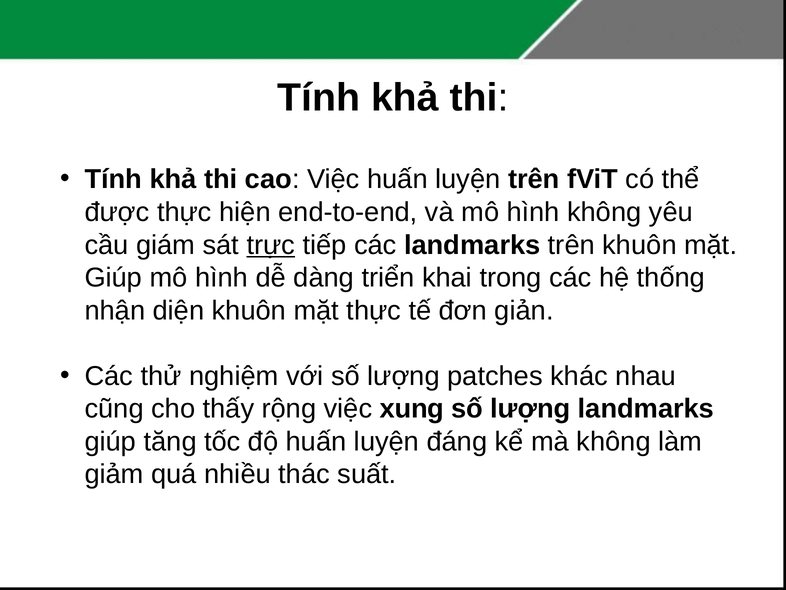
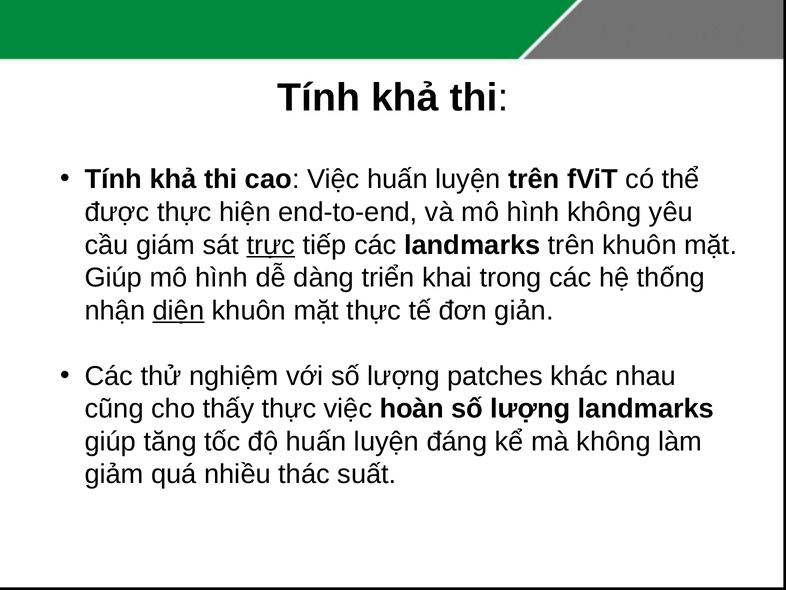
diện underline: none -> present
thấy rộng: rộng -> thực
xung: xung -> hoàn
